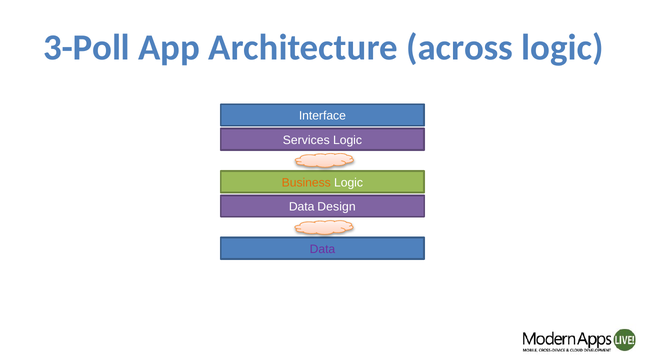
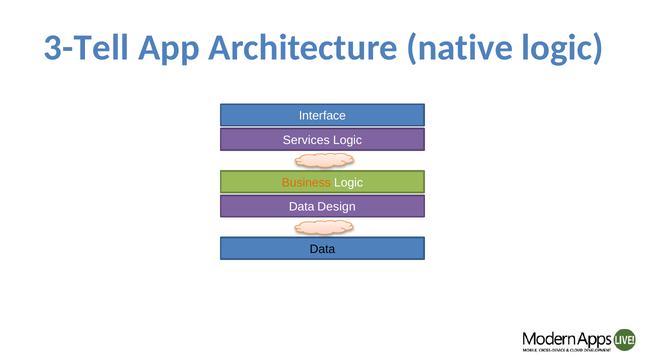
3-Poll: 3-Poll -> 3-Tell
across: across -> native
Data at (322, 249) colour: purple -> black
